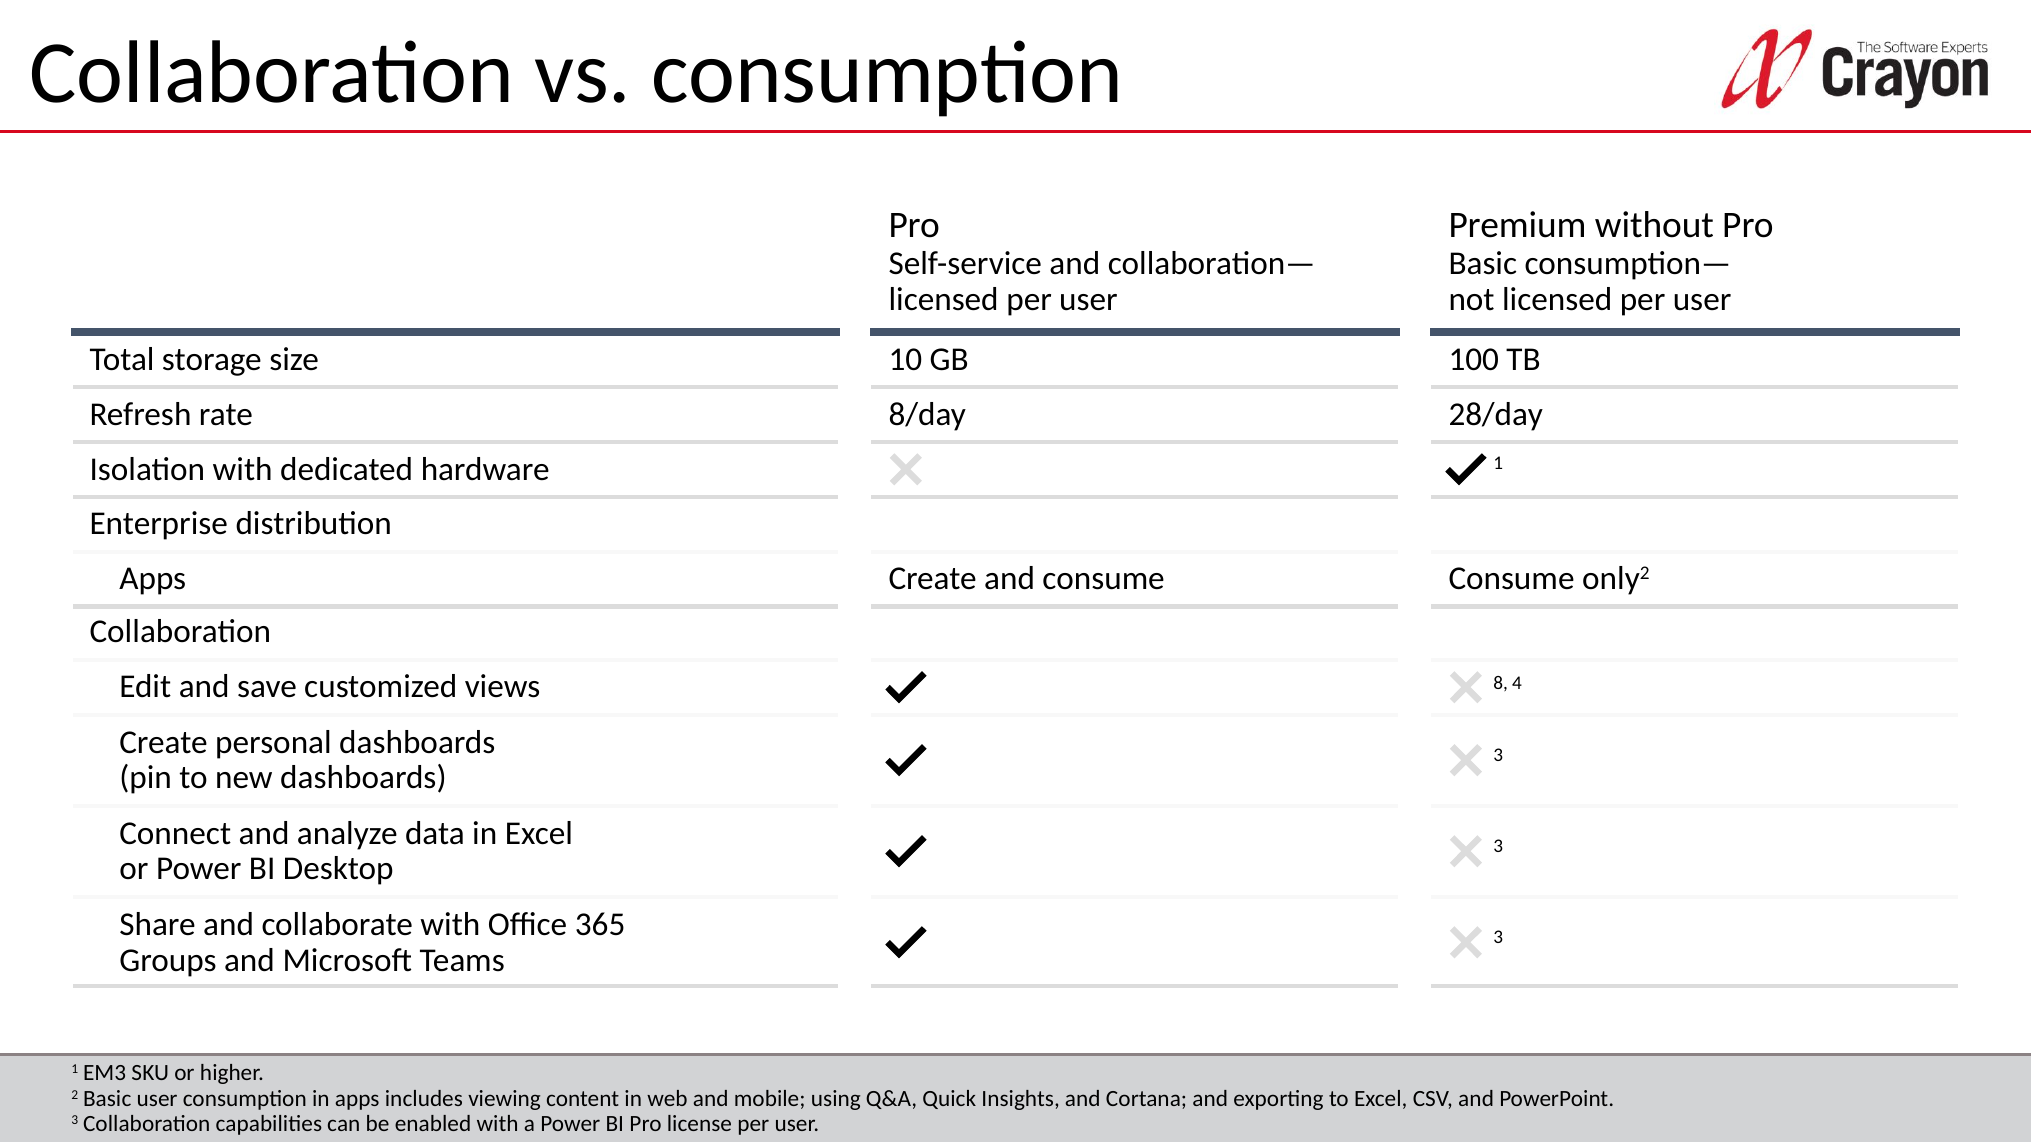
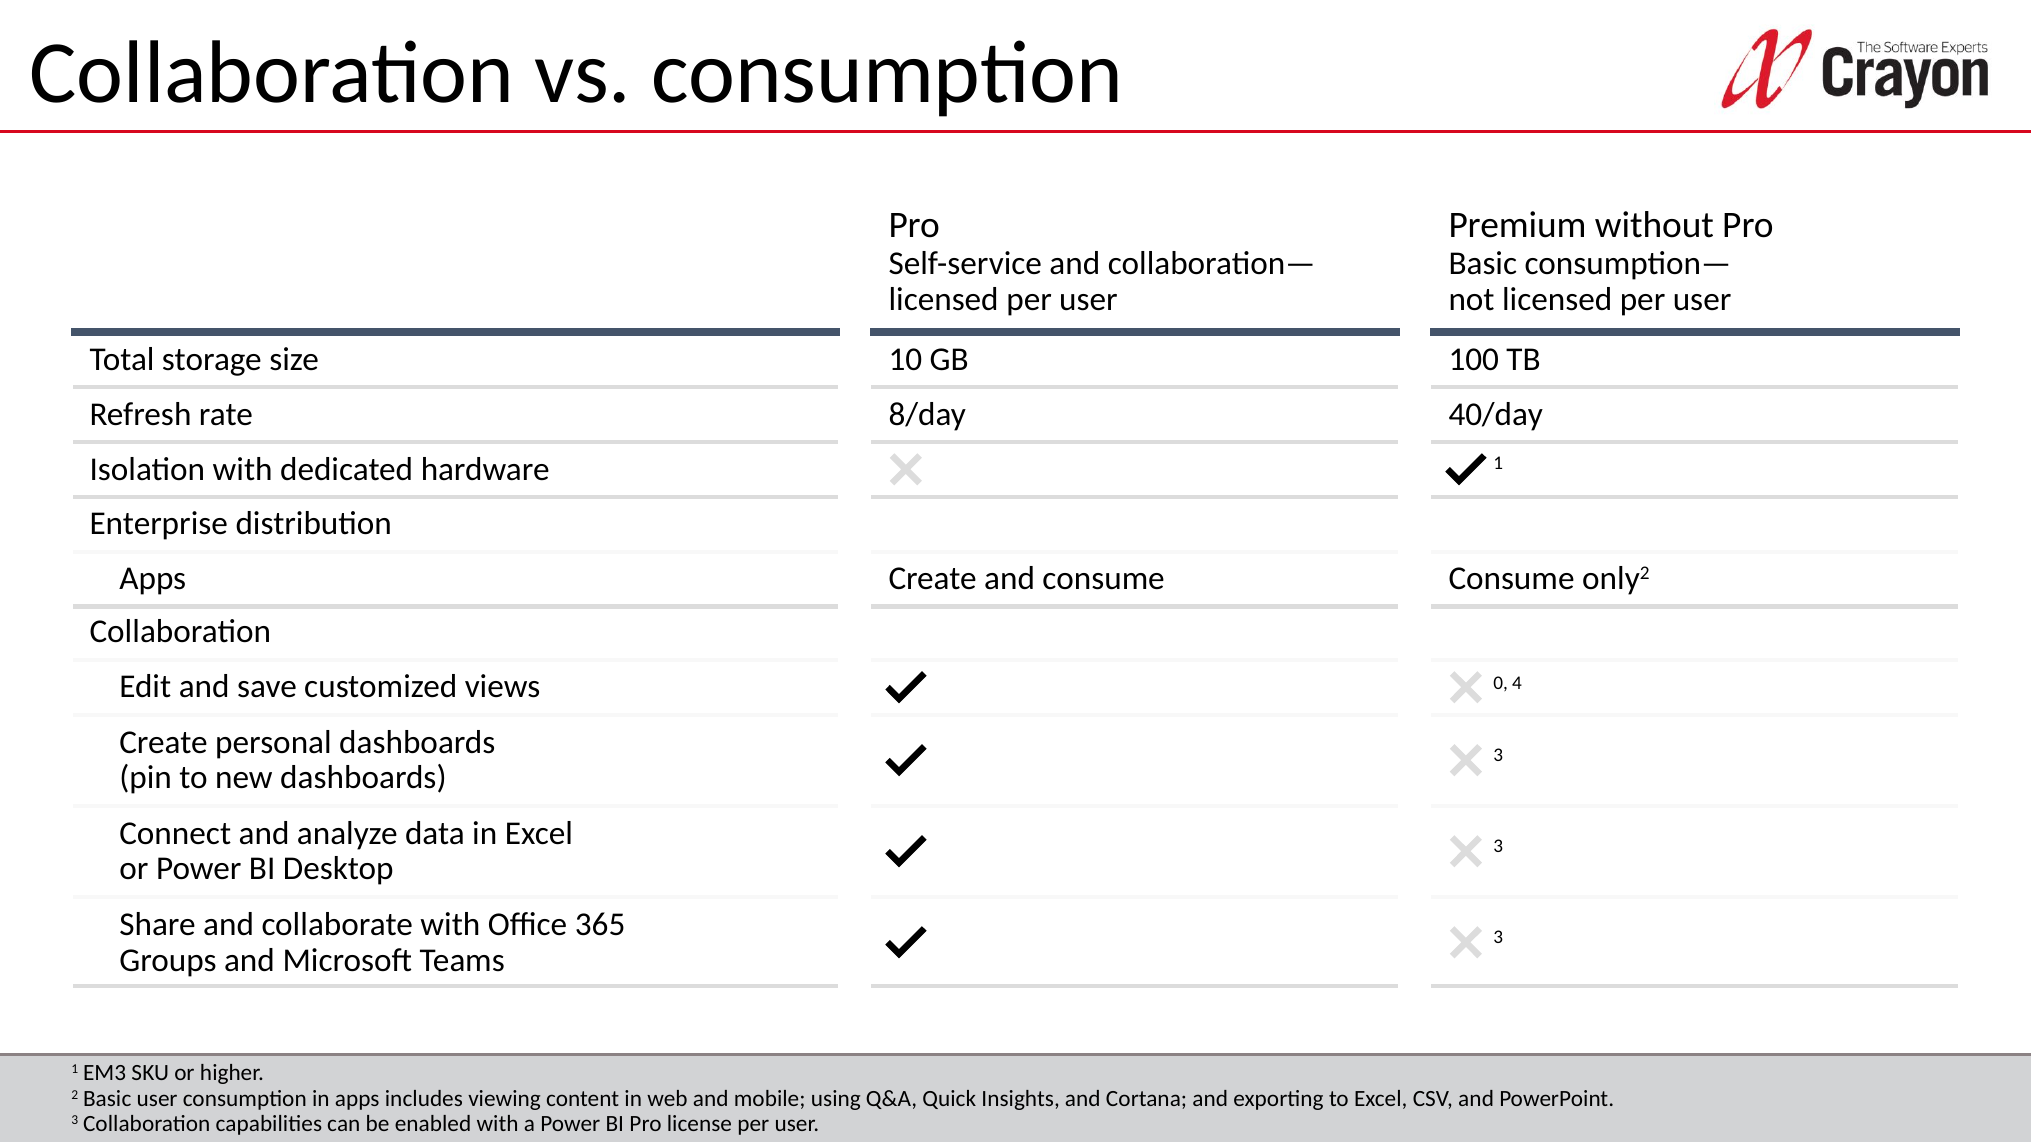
28/day: 28/day -> 40/day
8: 8 -> 0
